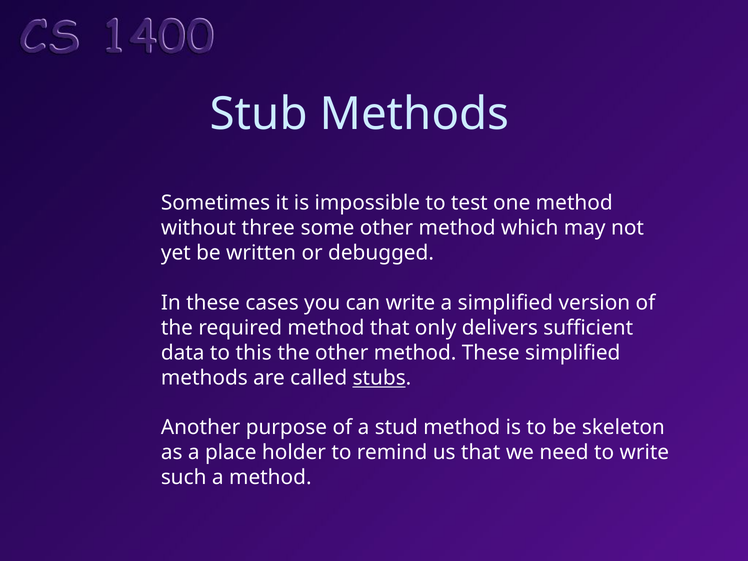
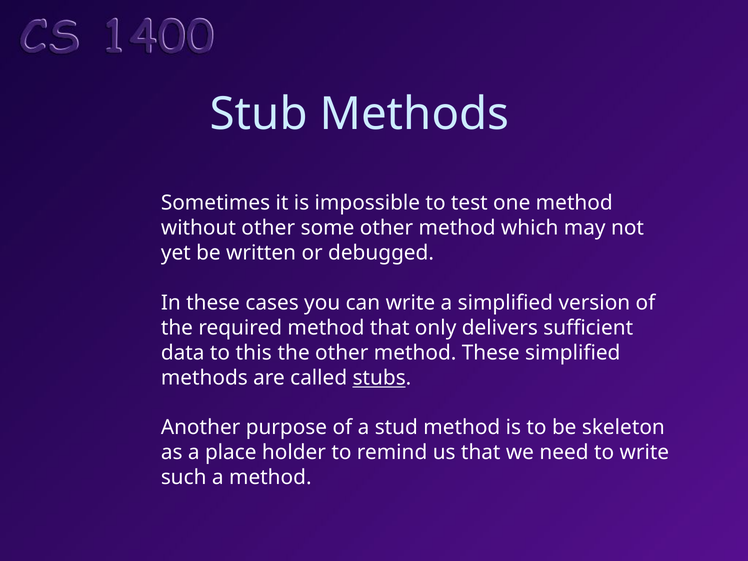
without three: three -> other
